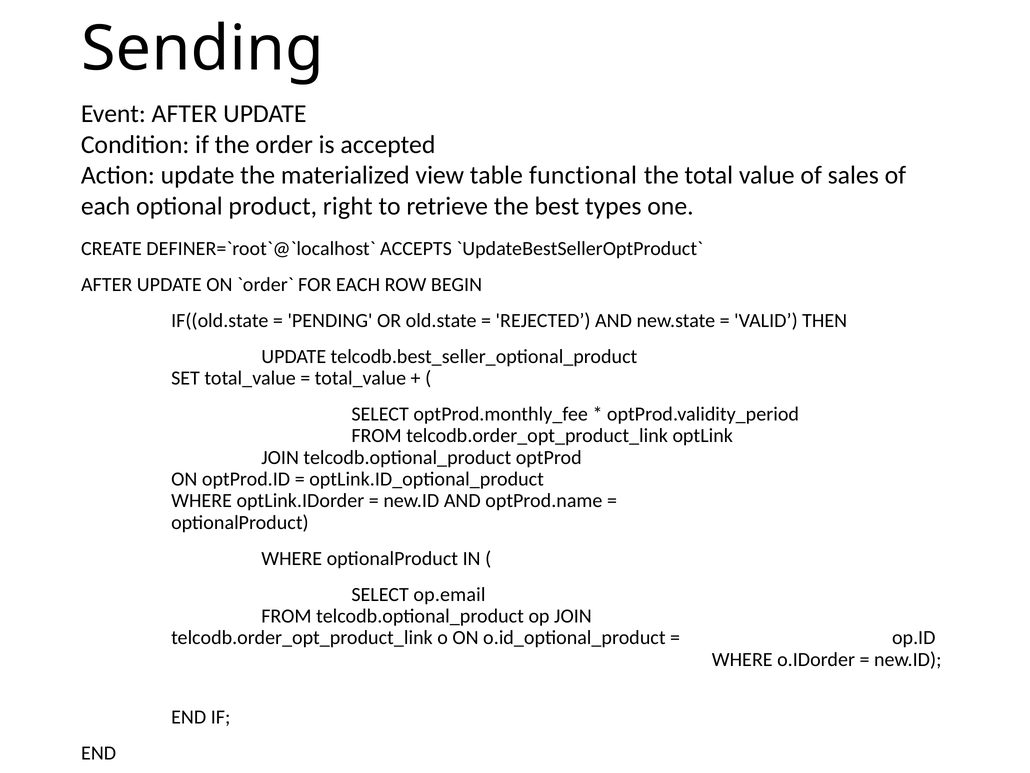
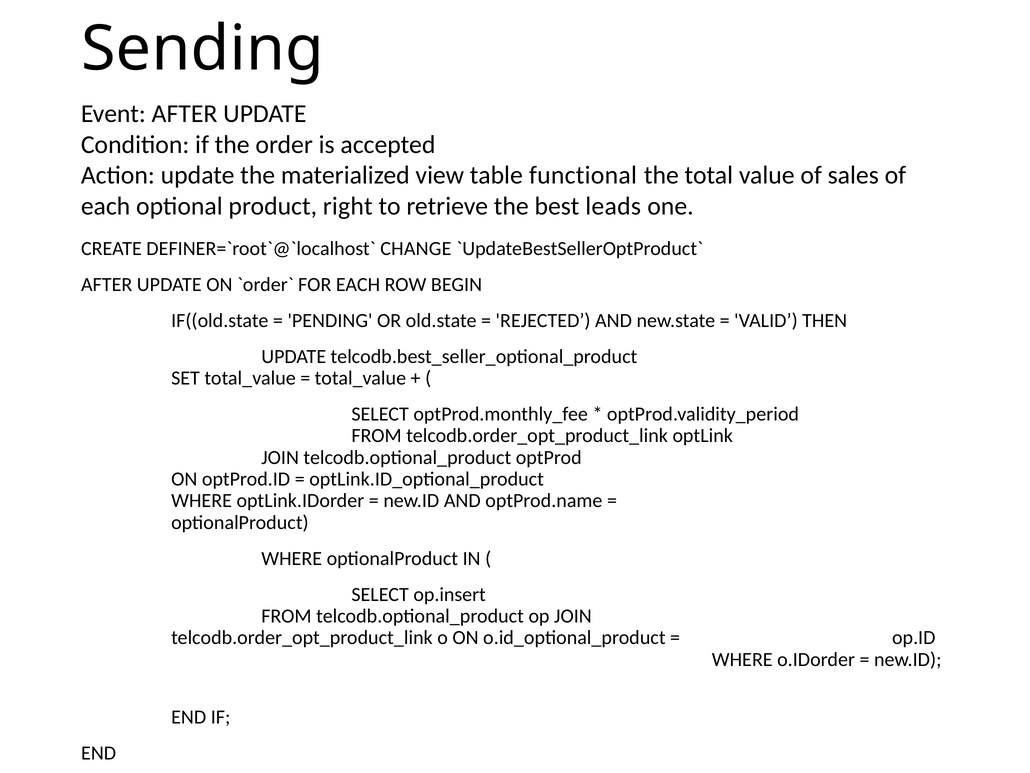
types: types -> leads
ACCEPTS: ACCEPTS -> CHANGE
op.email: op.email -> op.insert
